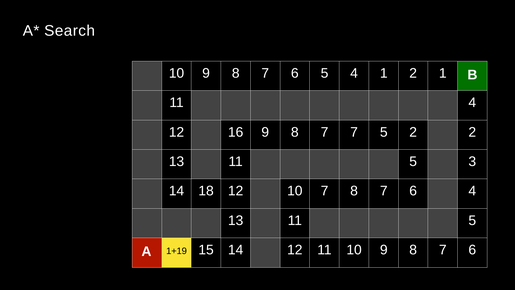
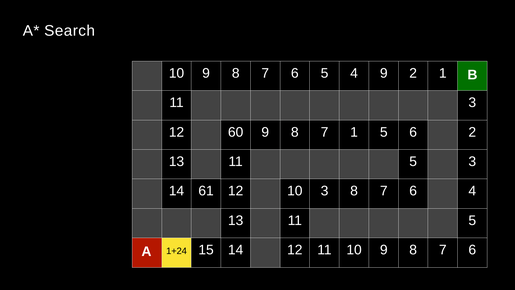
4 1: 1 -> 9
11 4: 4 -> 3
16: 16 -> 60
7 7: 7 -> 1
5 2: 2 -> 6
18: 18 -> 61
10 7: 7 -> 3
1+19: 1+19 -> 1+24
